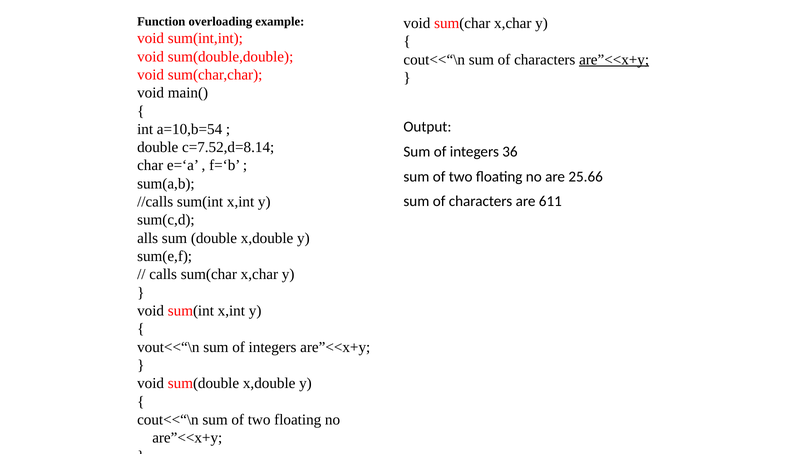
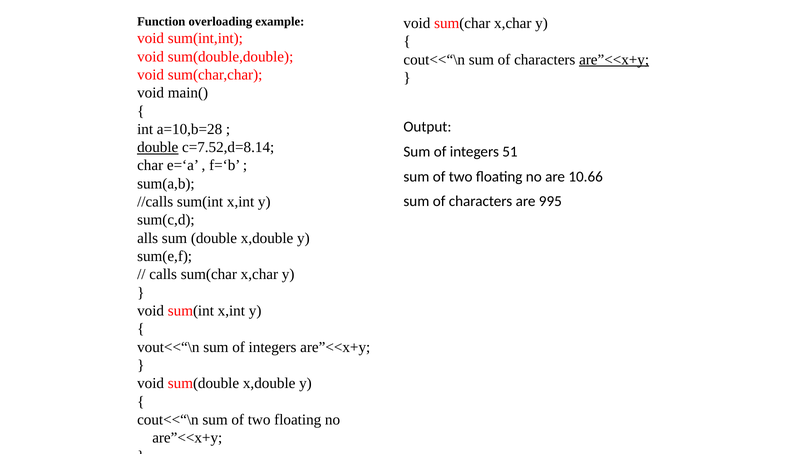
a=10,b=54: a=10,b=54 -> a=10,b=28
double at (158, 147) underline: none -> present
36: 36 -> 51
25.66: 25.66 -> 10.66
611: 611 -> 995
